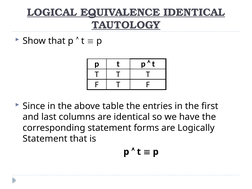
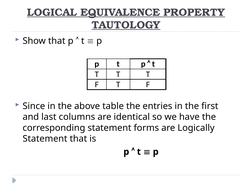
EQUIVALENCE IDENTICAL: IDENTICAL -> PROPERTY
